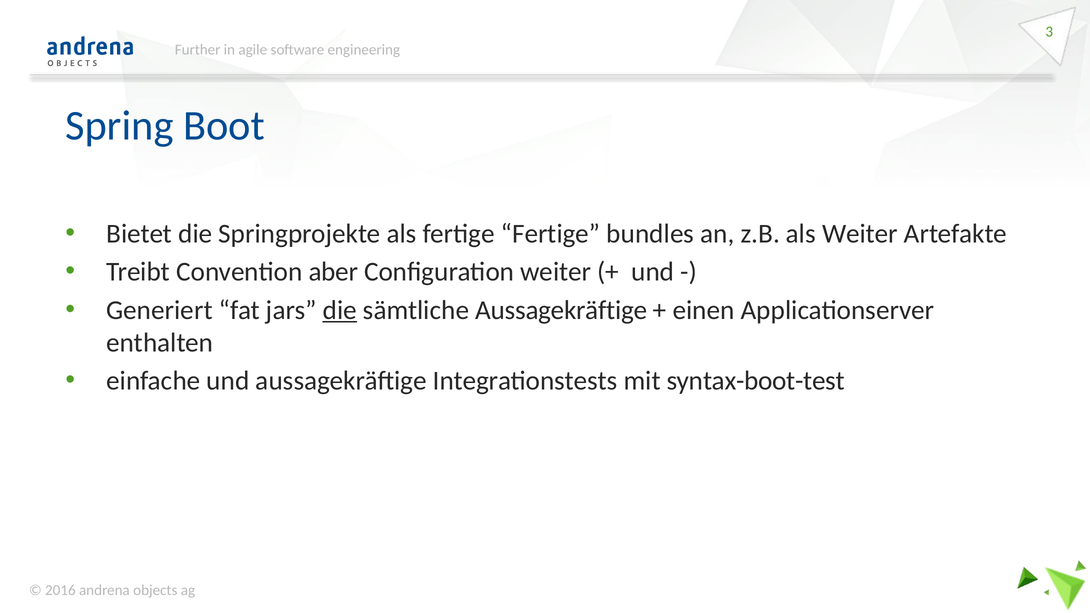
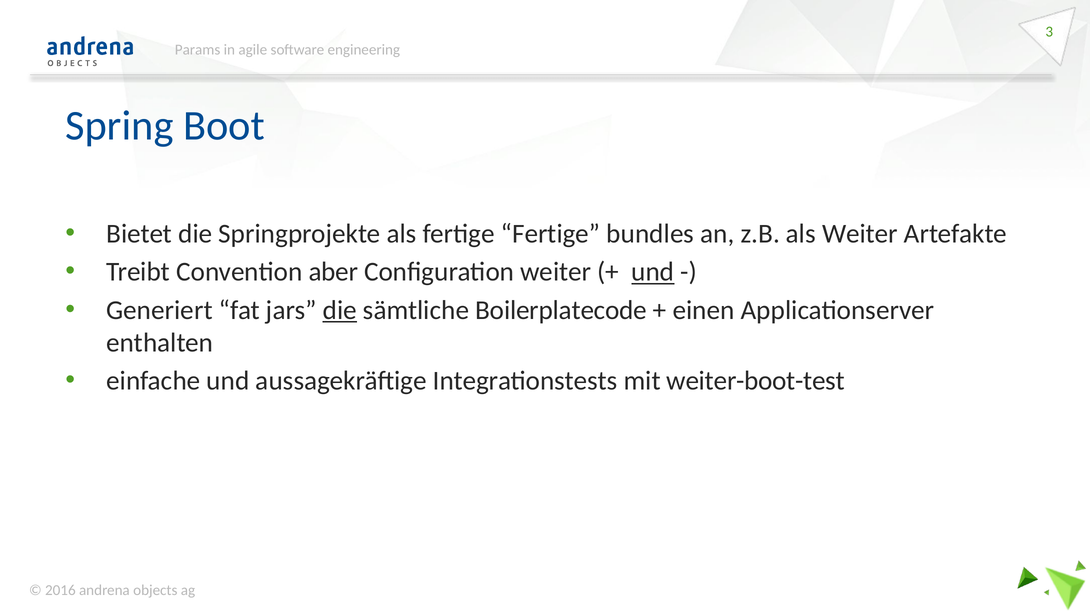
Further: Further -> Params
und at (653, 272) underline: none -> present
sämtliche Aussagekräftige: Aussagekräftige -> Boilerplatecode
syntax-boot-test: syntax-boot-test -> weiter-boot-test
